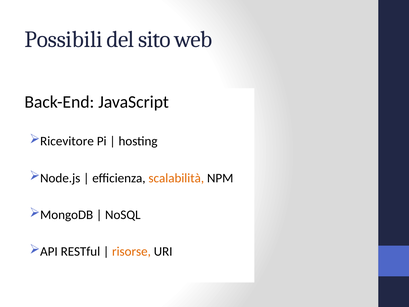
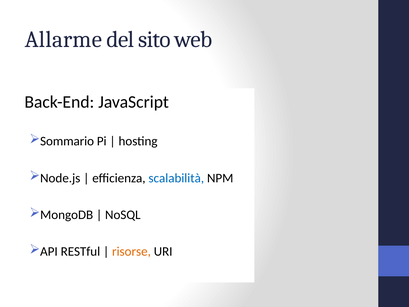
Possibili: Possibili -> Allarme
Ricevitore: Ricevitore -> Sommario
scalabilità colour: orange -> blue
